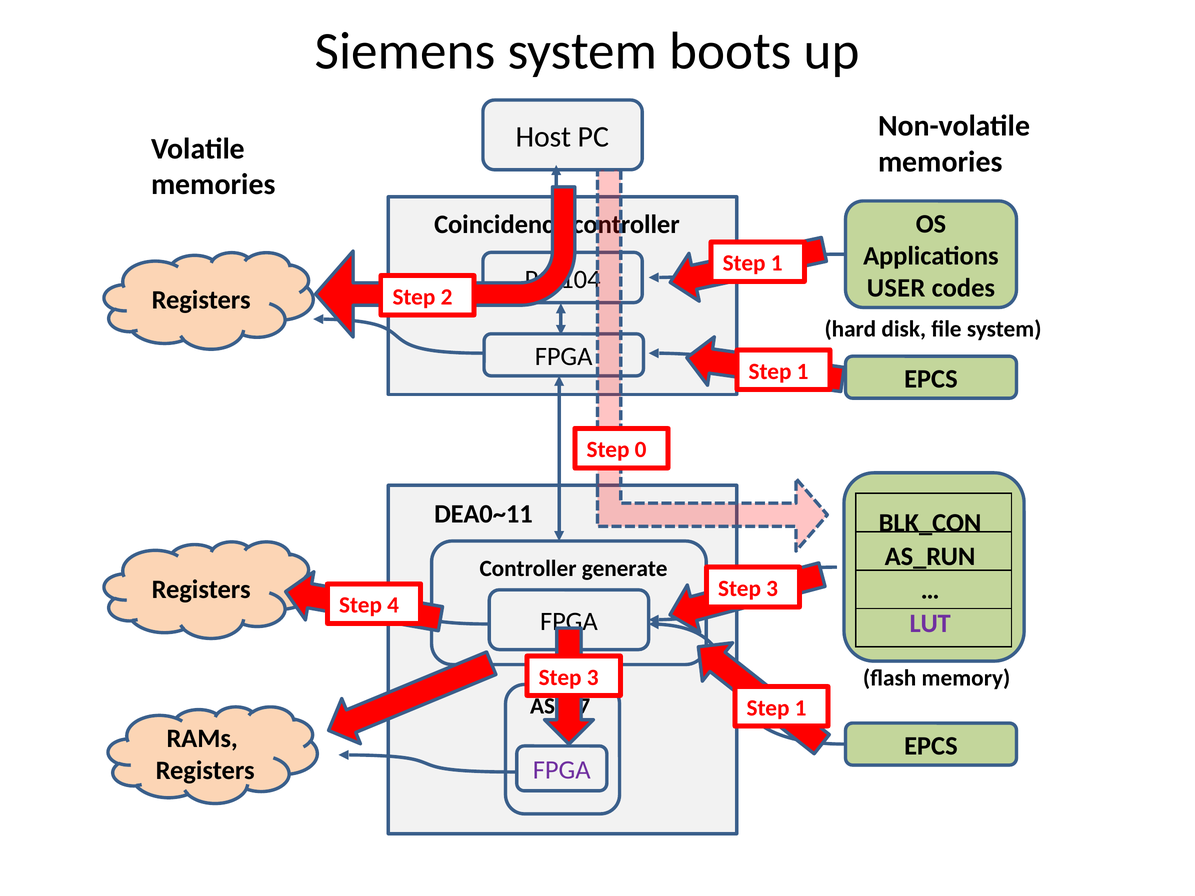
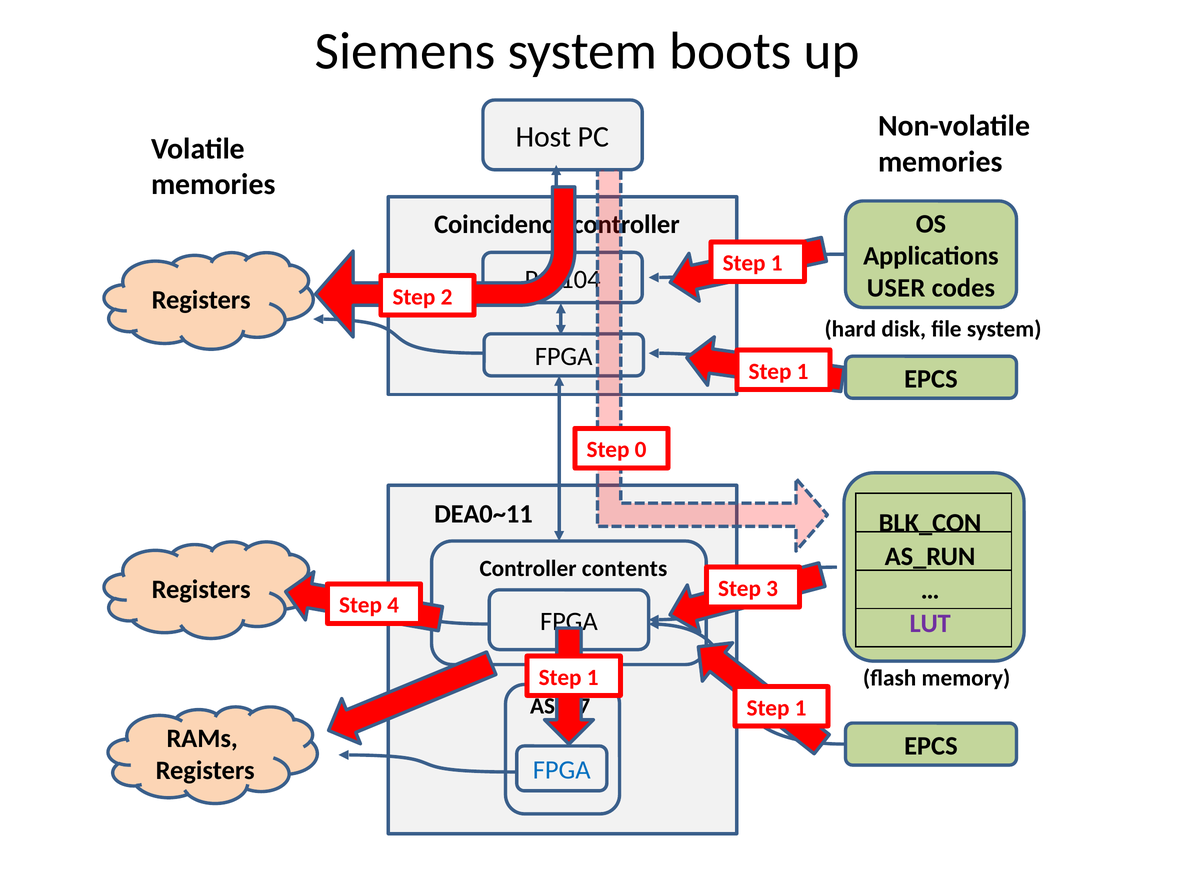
generate: generate -> contents
3 at (593, 678): 3 -> 1
FPGA at (562, 770) colour: purple -> blue
